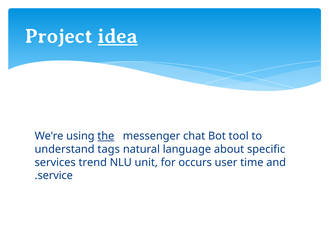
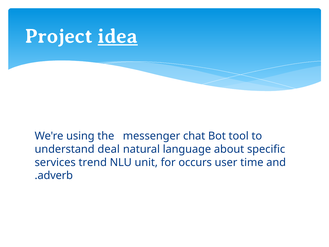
the underline: present -> none
tags: tags -> deal
service: service -> adverb
